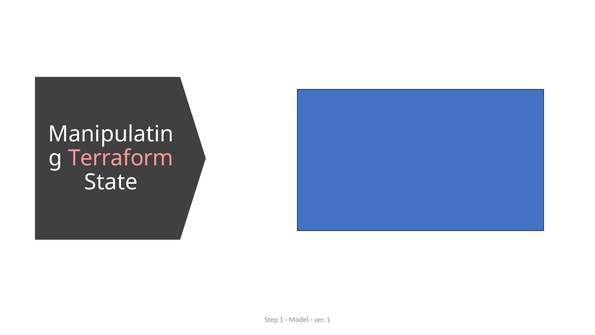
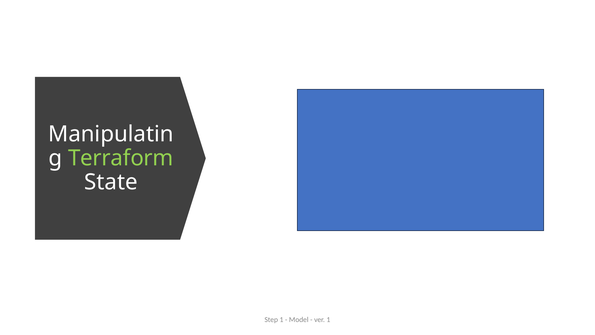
Terraform colour: pink -> light green
